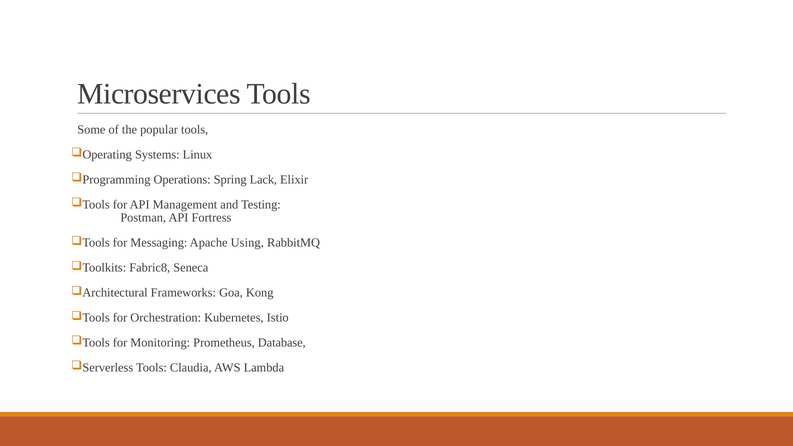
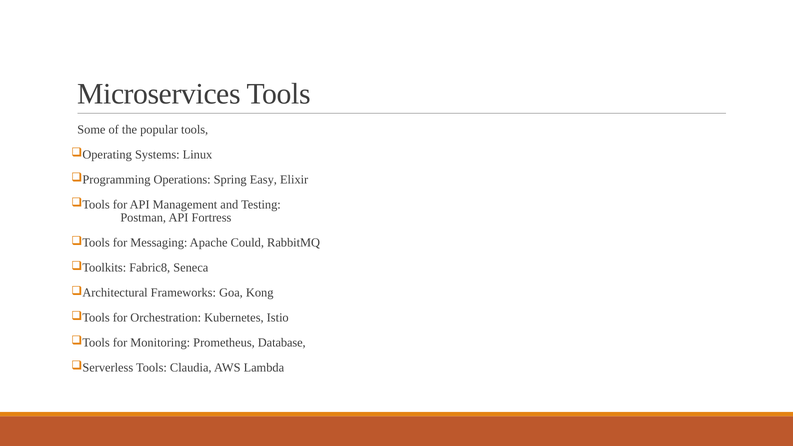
Lack: Lack -> Easy
Using: Using -> Could
